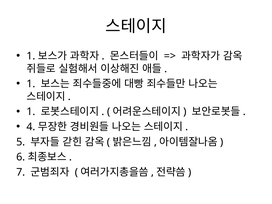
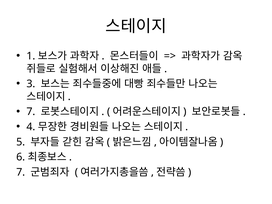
1 at (31, 84): 1 -> 3
1 at (31, 112): 1 -> 7
